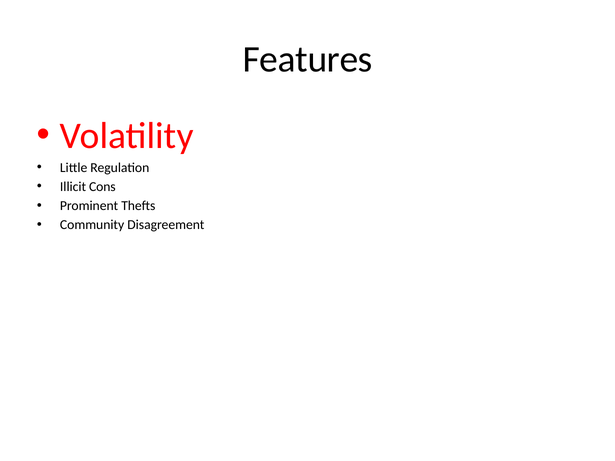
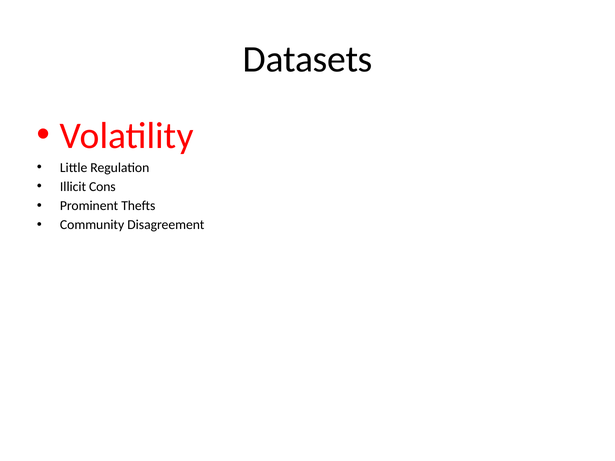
Features: Features -> Datasets
